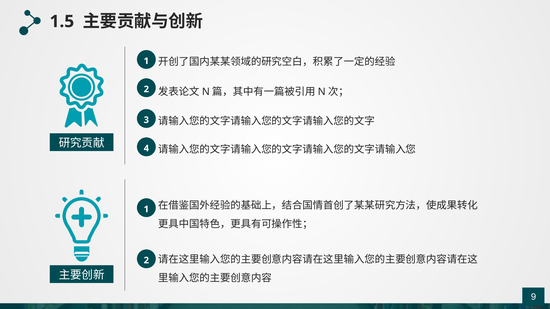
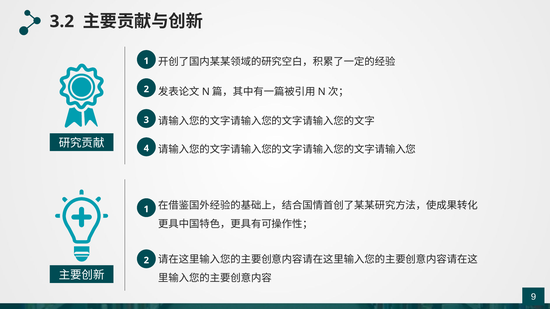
1.5: 1.5 -> 3.2
